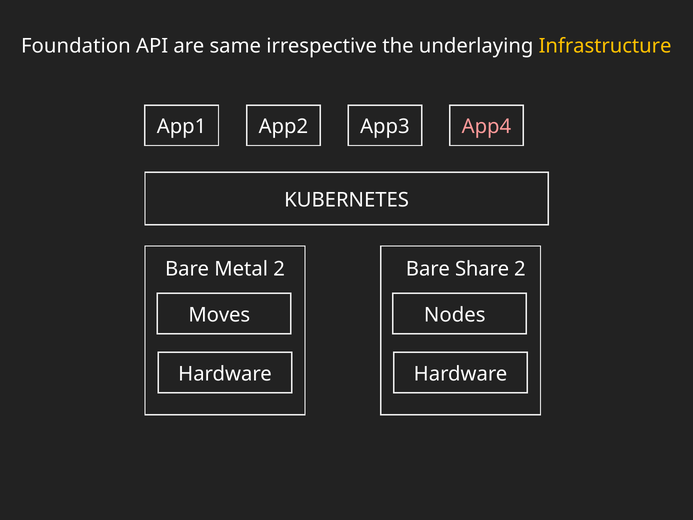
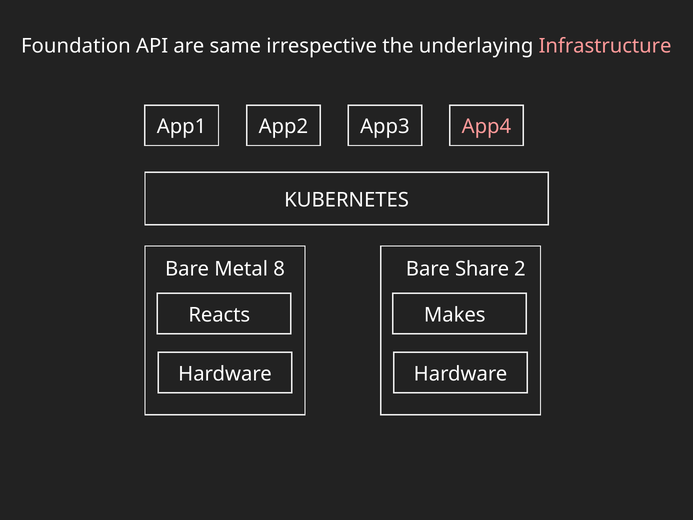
Infrastructure colour: yellow -> pink
Metal 2: 2 -> 8
Moves: Moves -> Reacts
Nodes: Nodes -> Makes
